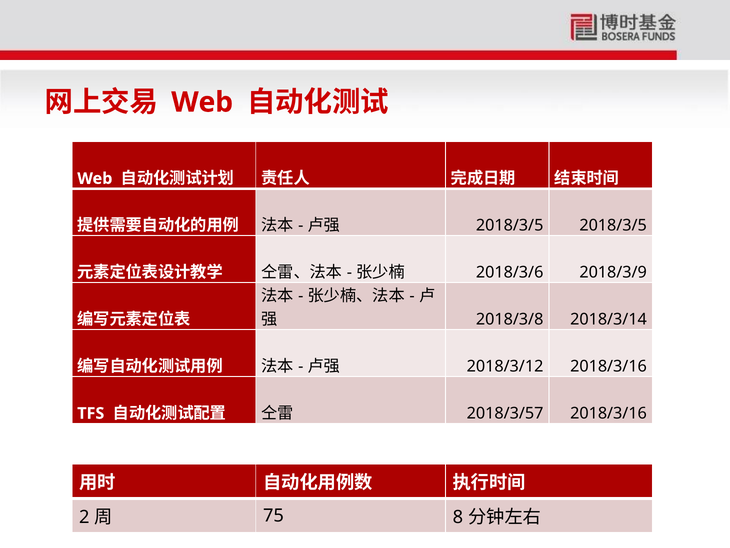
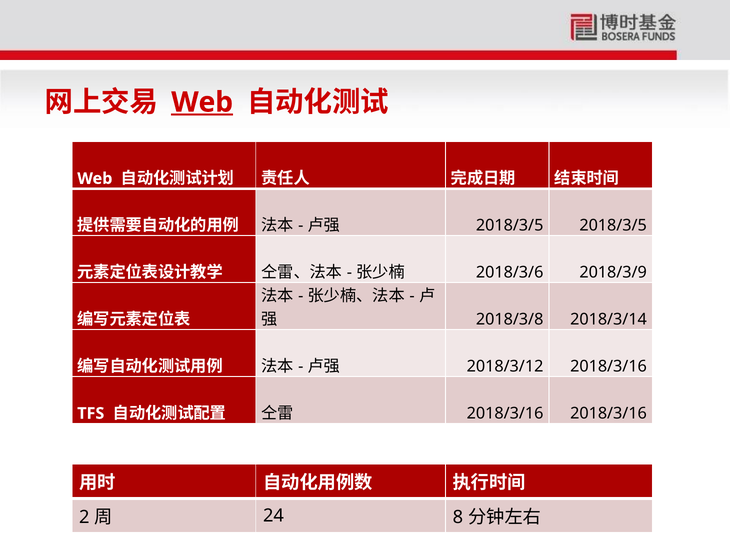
Web at (202, 102) underline: none -> present
2018/3/57 at (505, 413): 2018/3/57 -> 2018/3/16
75: 75 -> 24
